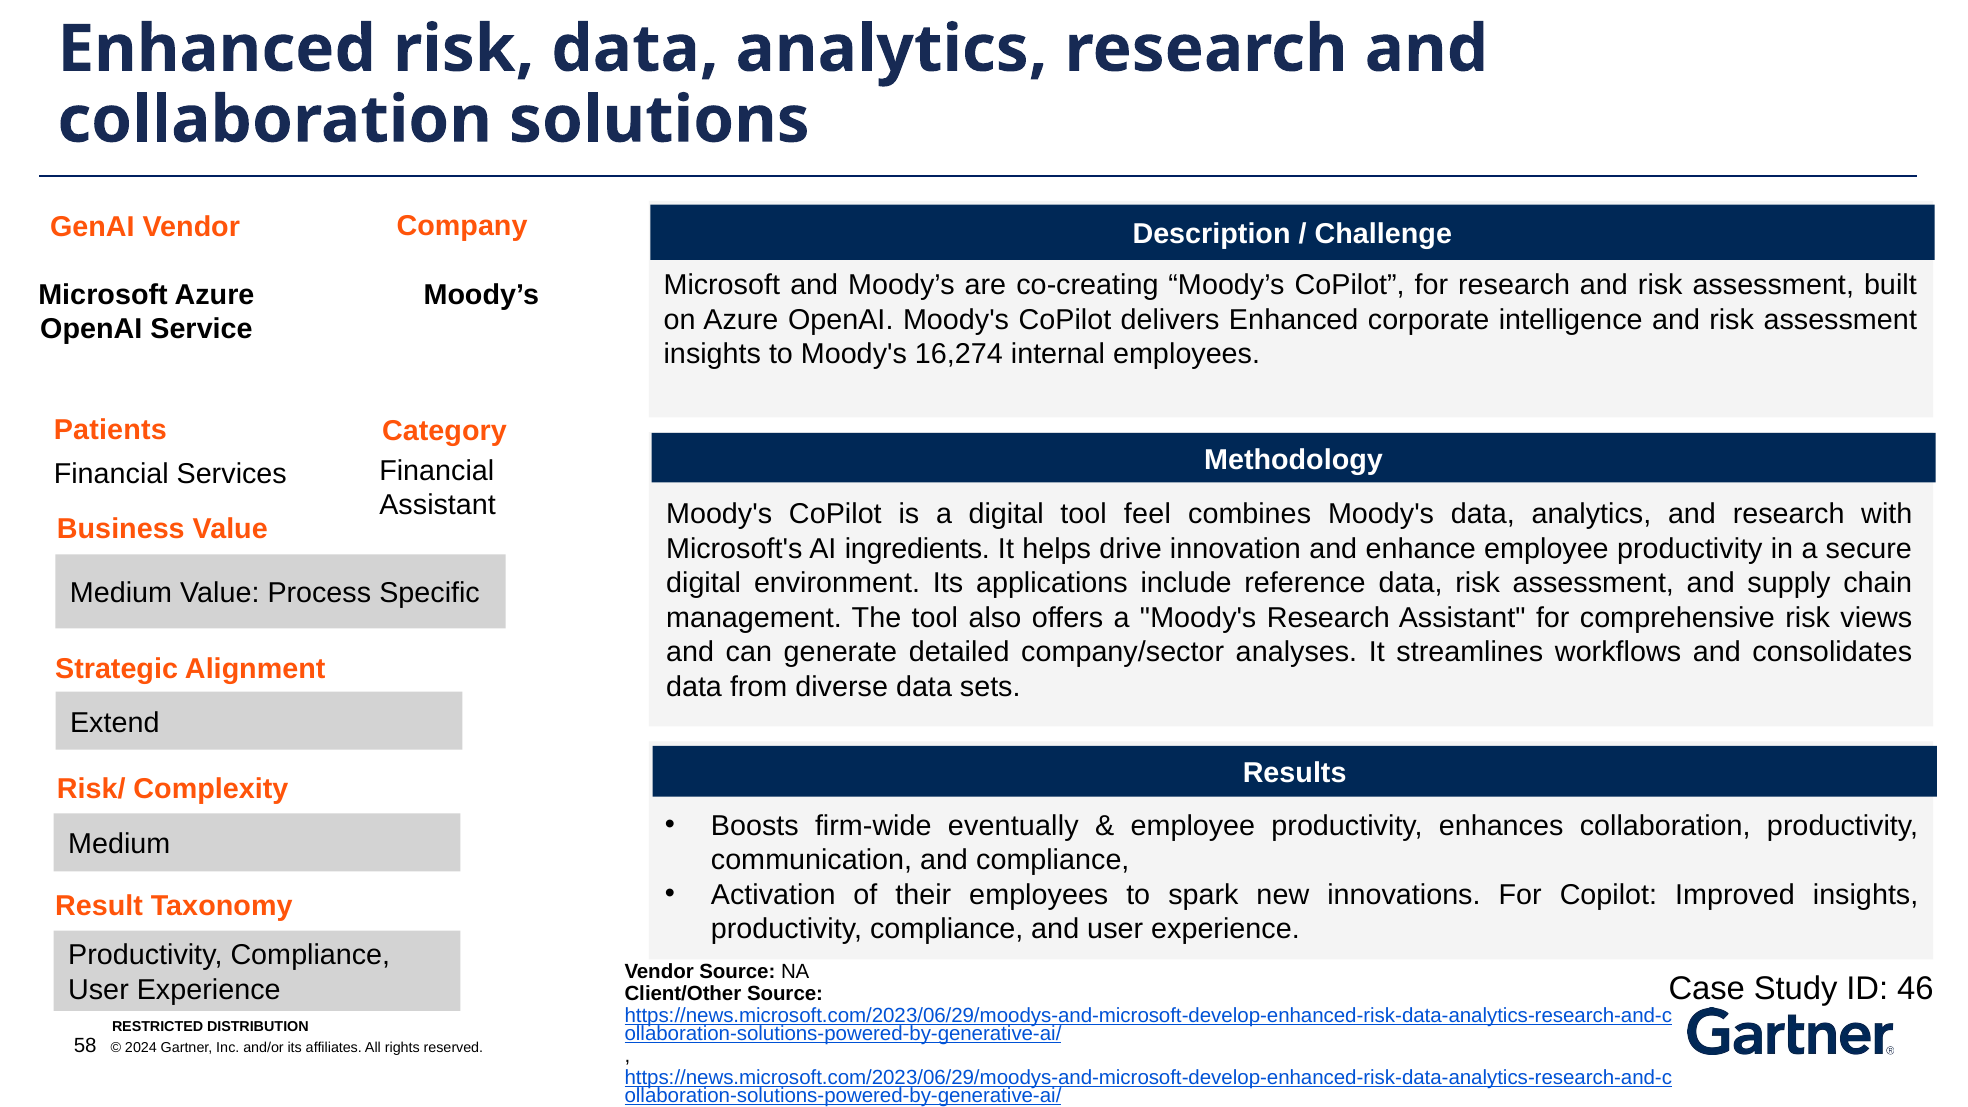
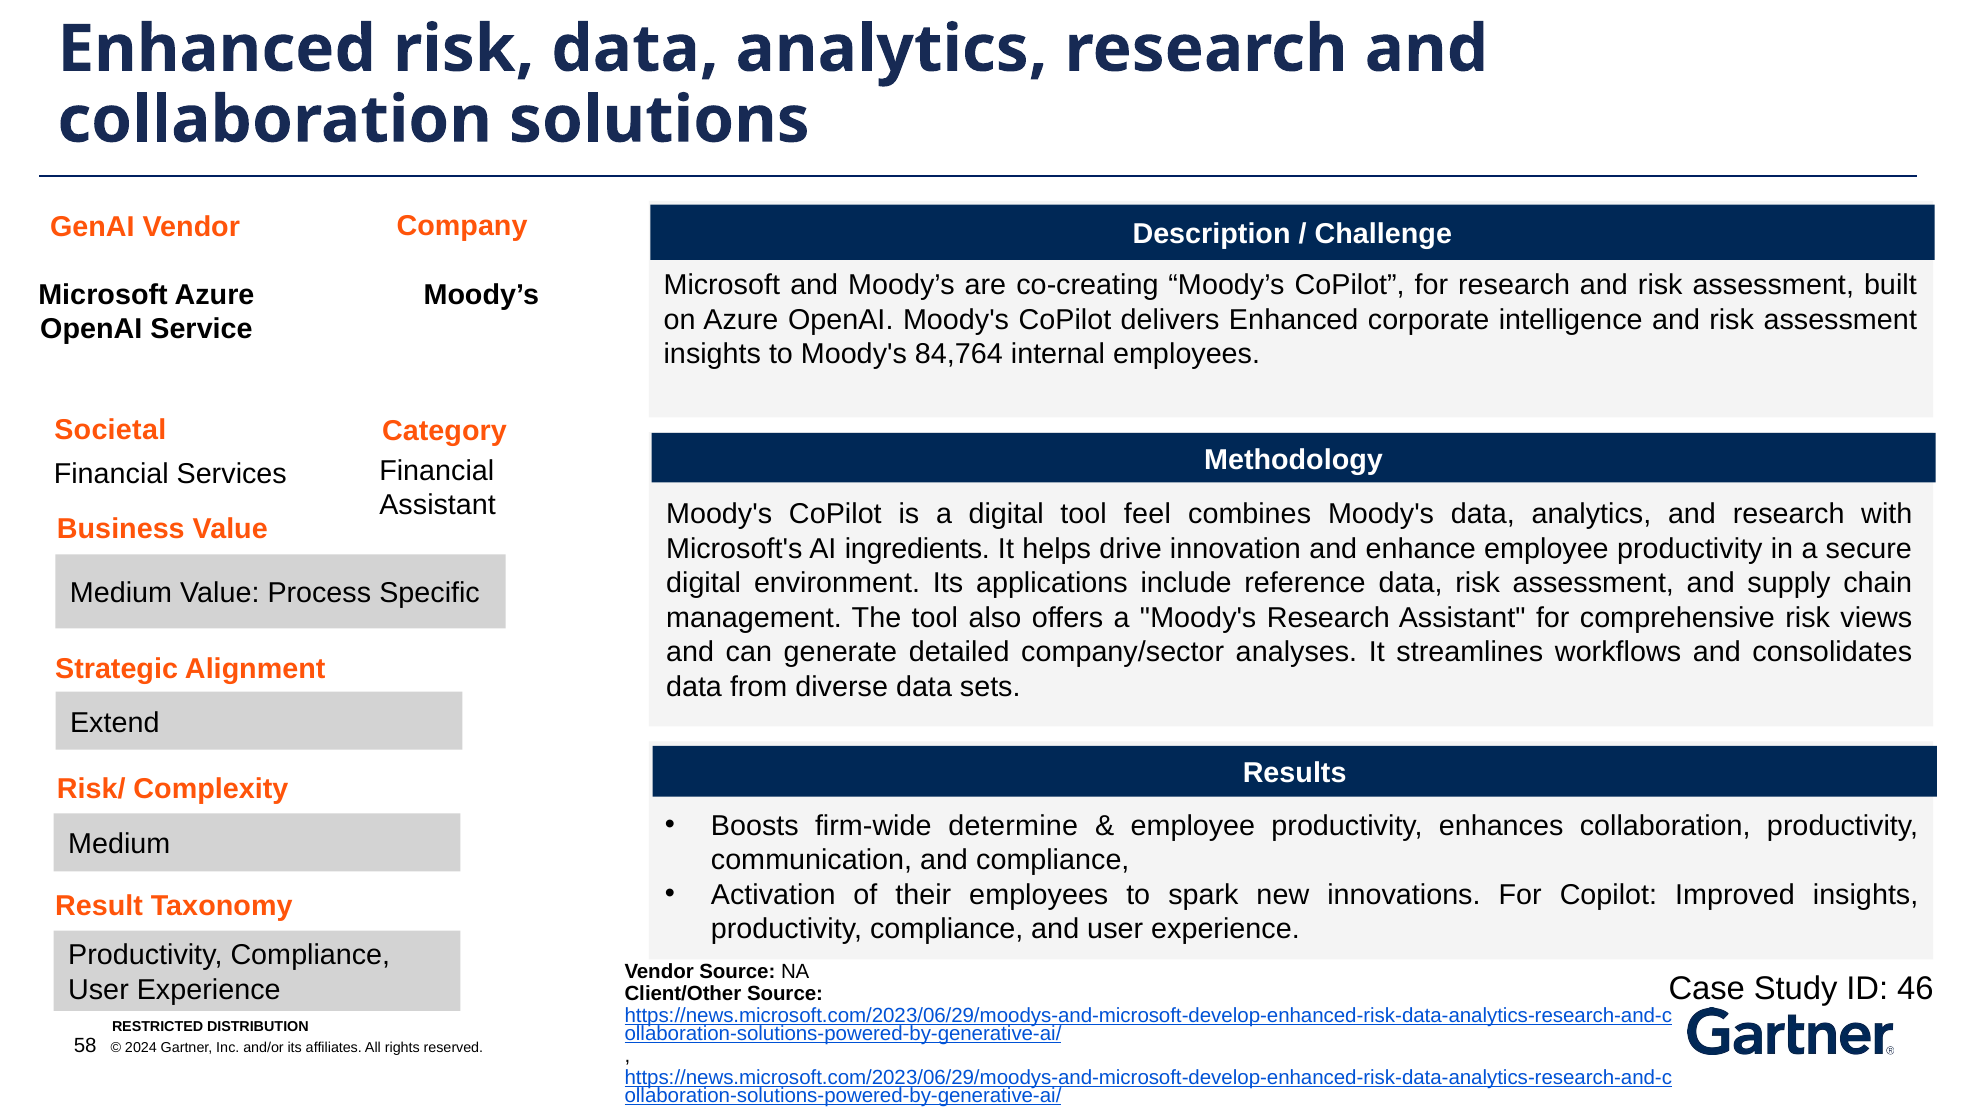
16,274: 16,274 -> 84,764
Patients: Patients -> Societal
eventually: eventually -> determine
